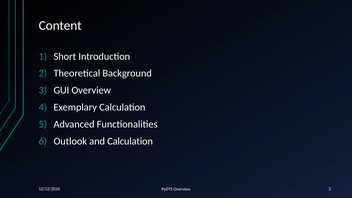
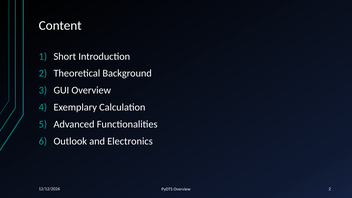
and Calculation: Calculation -> Electronics
